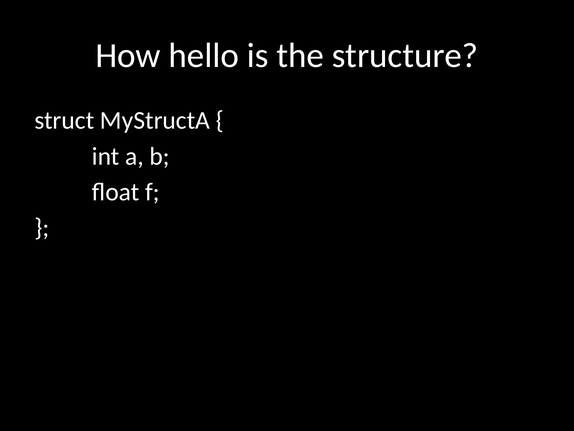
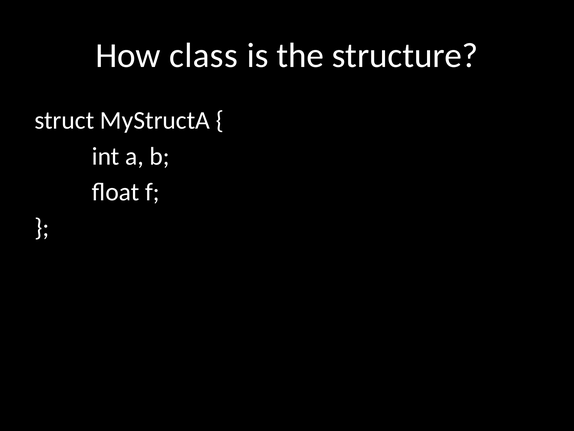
hello: hello -> class
